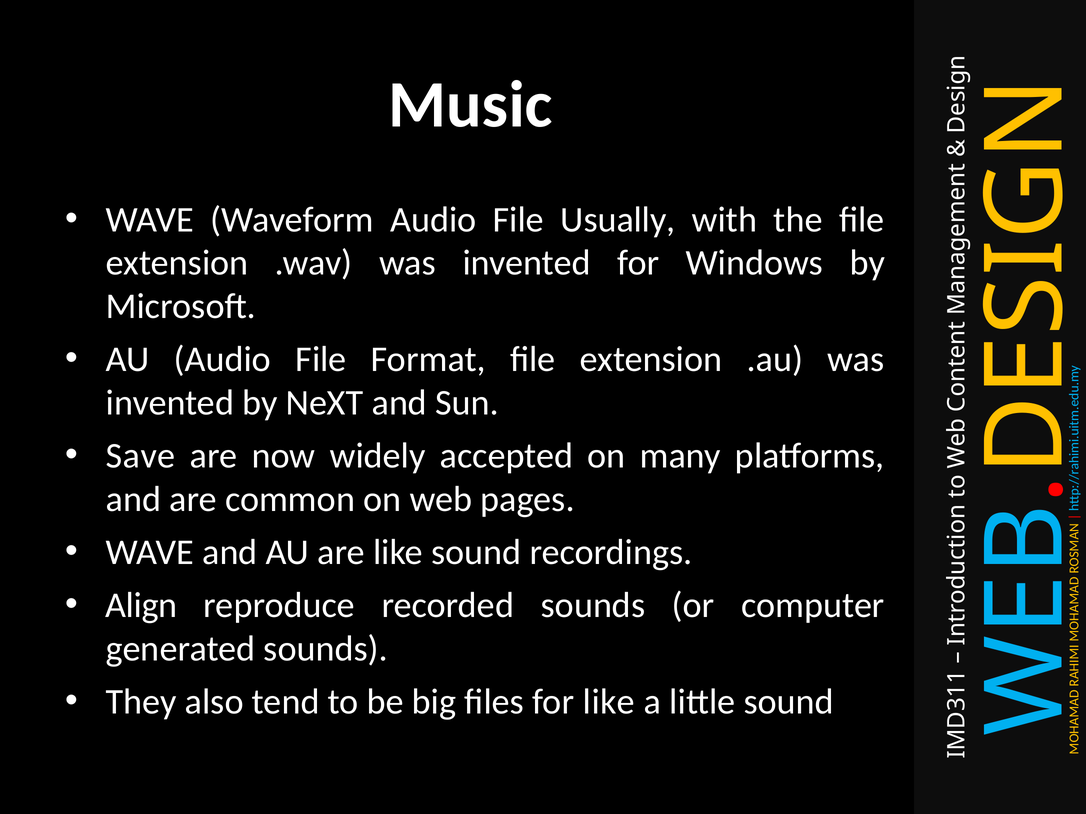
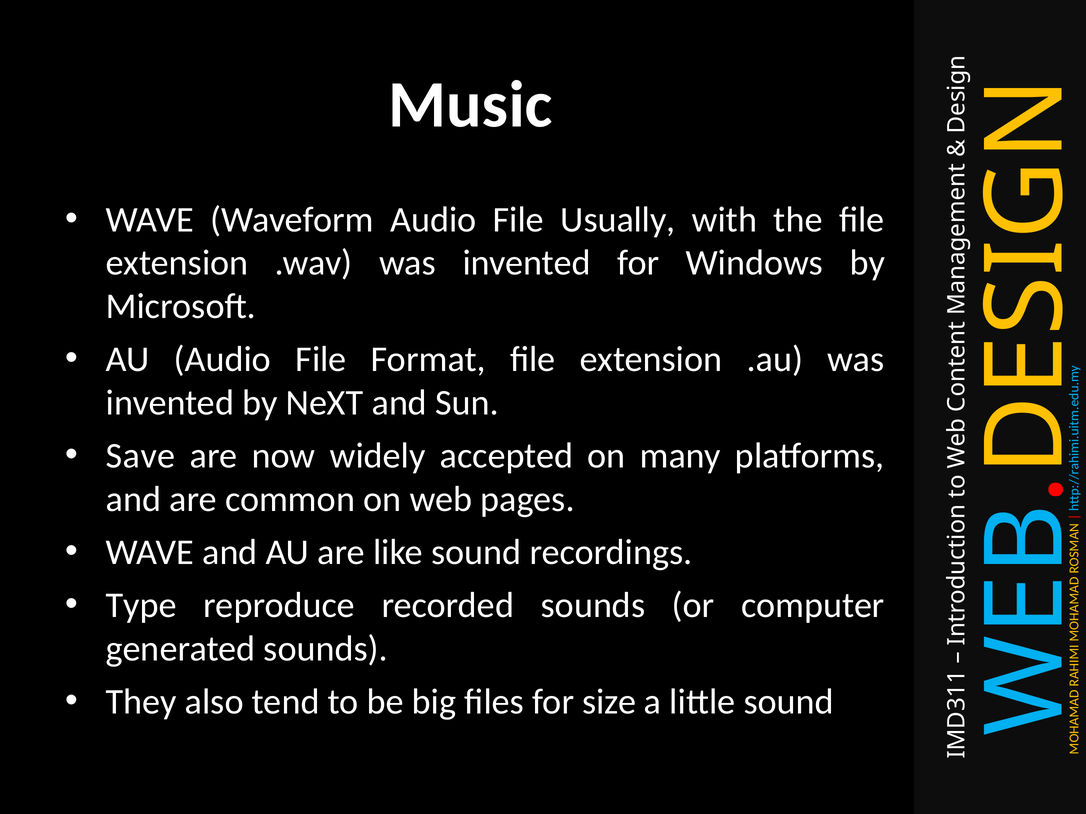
Align: Align -> Type
for like: like -> size
